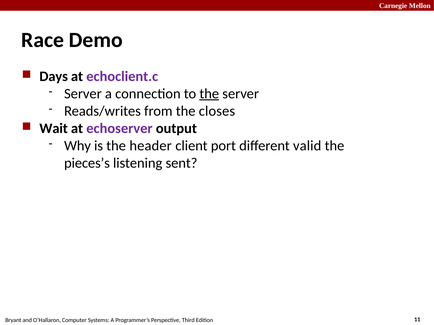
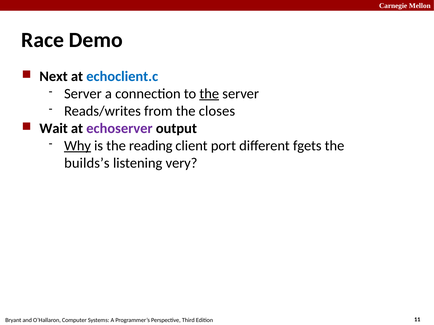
Days: Days -> Next
echoclient.c colour: purple -> blue
Why underline: none -> present
header: header -> reading
valid: valid -> fgets
pieces’s: pieces’s -> builds’s
sent: sent -> very
